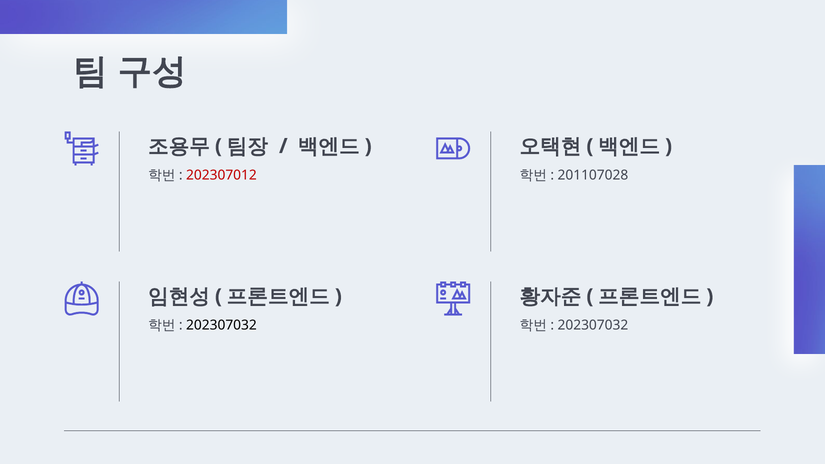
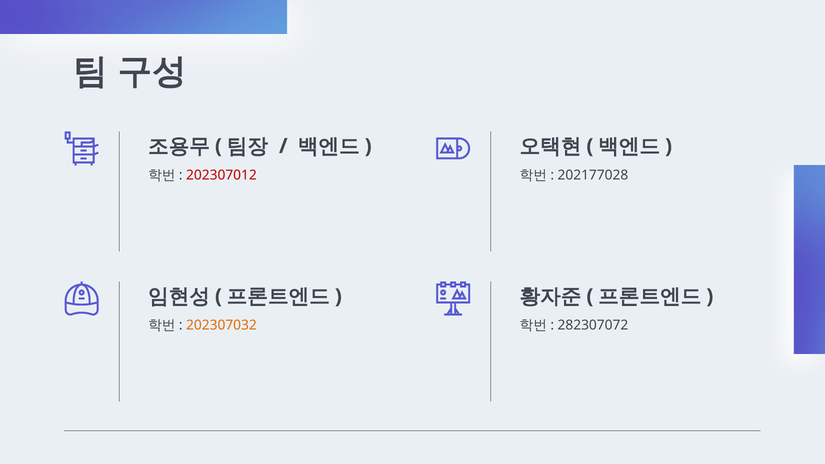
201107028: 201107028 -> 202177028
202307032 at (221, 325) colour: black -> orange
202307032 at (593, 325): 202307032 -> 282307072
